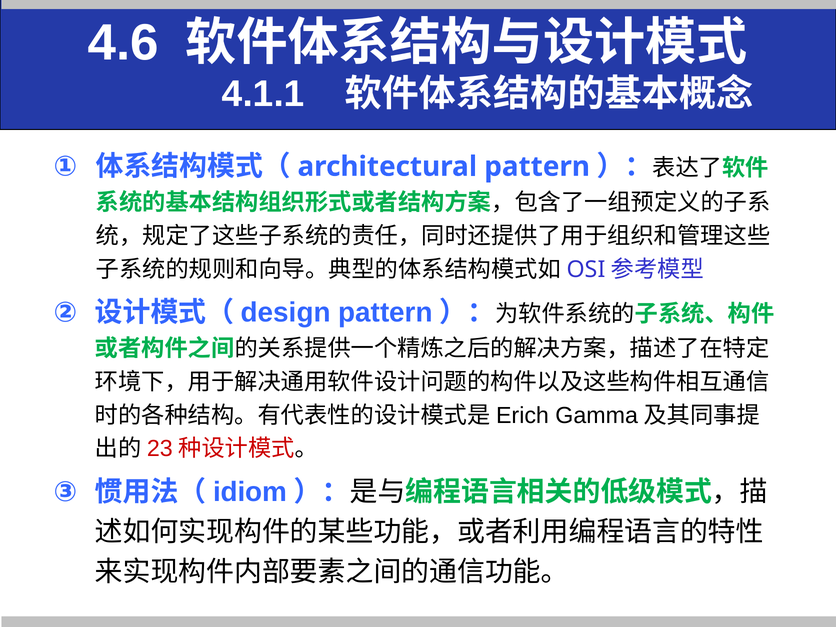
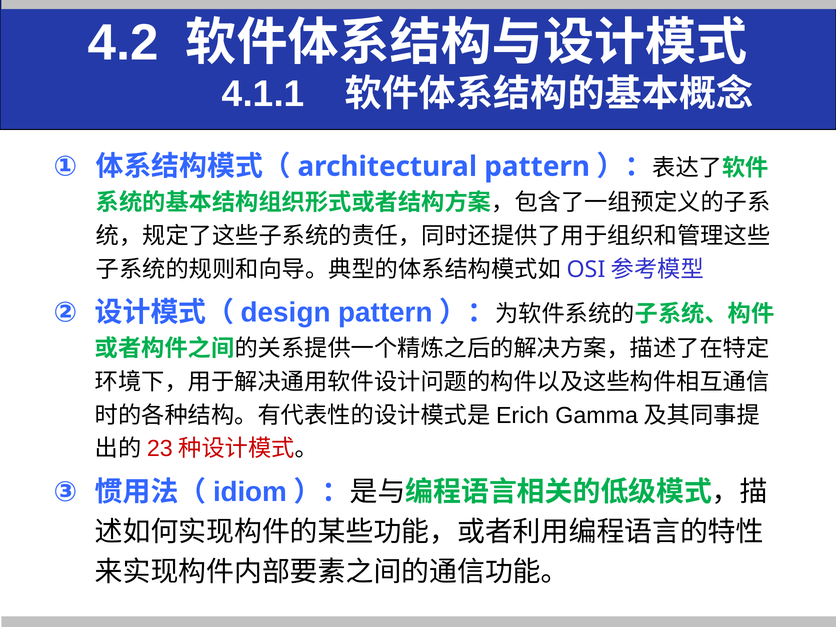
4.6: 4.6 -> 4.2
